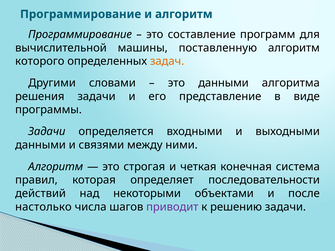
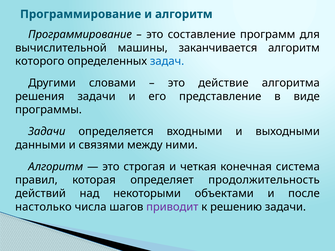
поставленную: поставленную -> заканчивается
задач colour: orange -> blue
это данными: данными -> действие
последовательности: последовательности -> продолжительность
